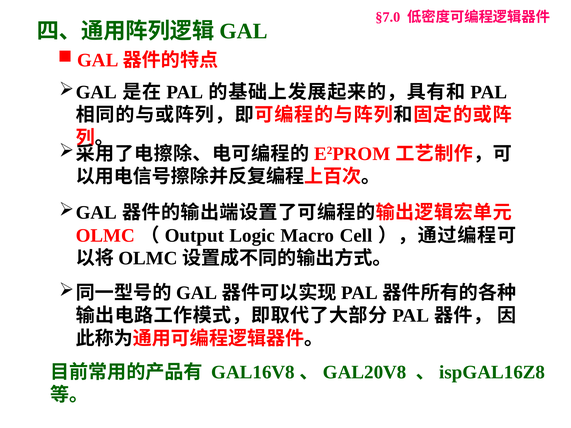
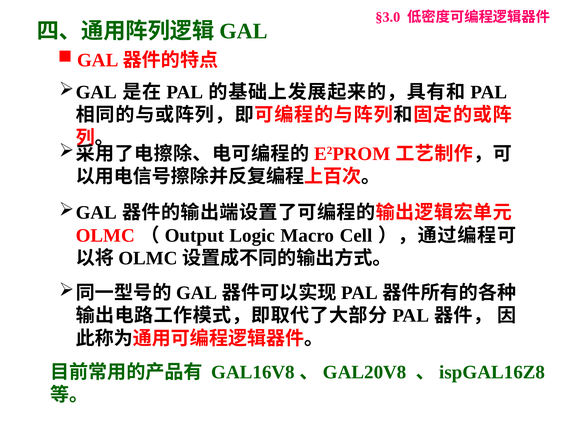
§7.0: §7.0 -> §3.0
